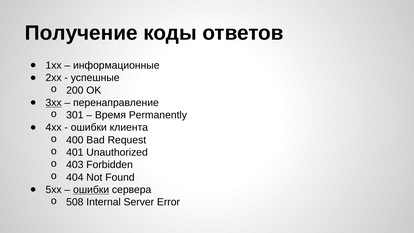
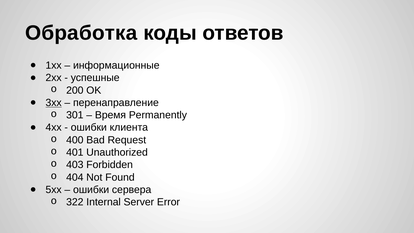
Получение: Получение -> Обработка
ошибки at (91, 190) underline: present -> none
508: 508 -> 322
